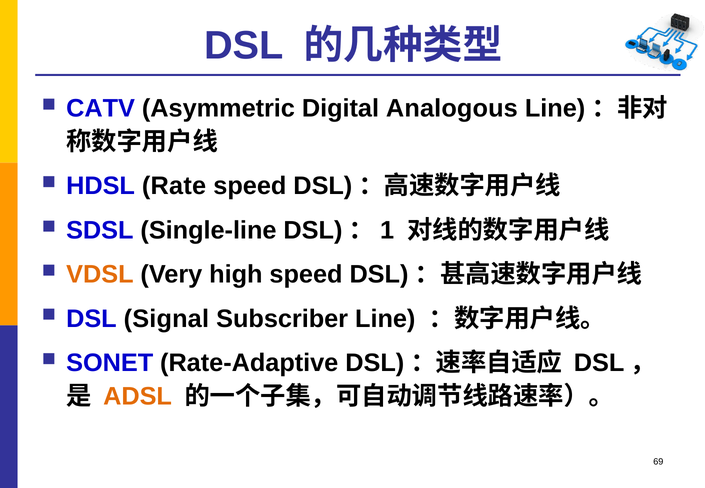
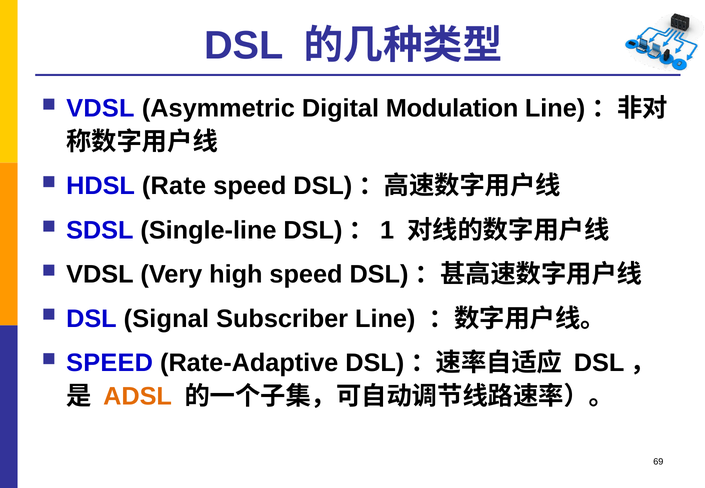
CATV at (101, 108): CATV -> VDSL
Analogous: Analogous -> Modulation
VDSL at (100, 275) colour: orange -> black
SONET at (110, 363): SONET -> SPEED
